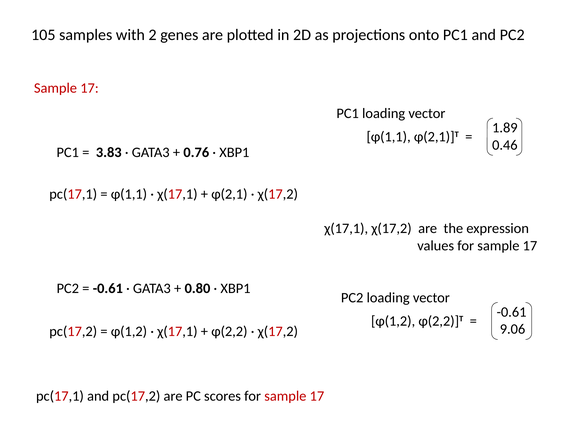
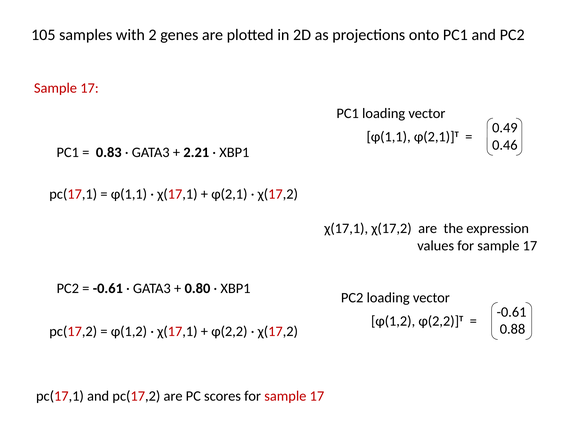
1.89: 1.89 -> 0.49
3.83: 3.83 -> 0.83
0.76: 0.76 -> 2.21
9.06: 9.06 -> 0.88
